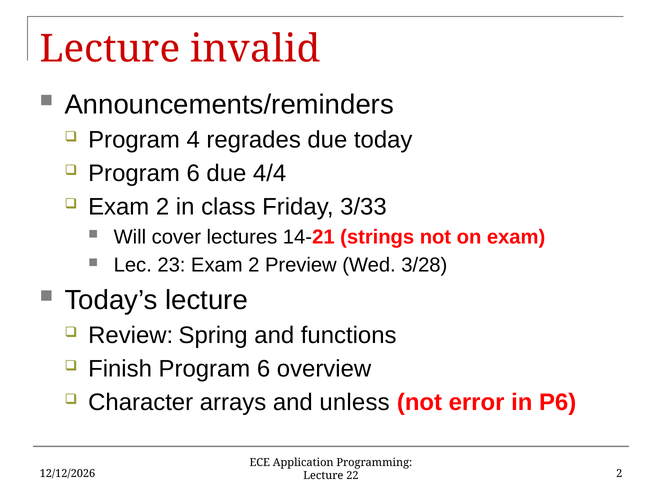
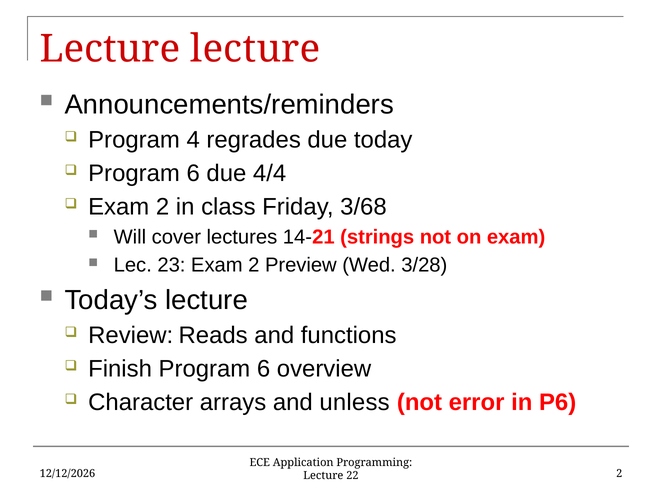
Lecture invalid: invalid -> lecture
3/33: 3/33 -> 3/68
Spring: Spring -> Reads
